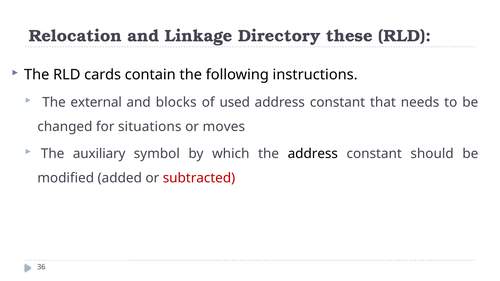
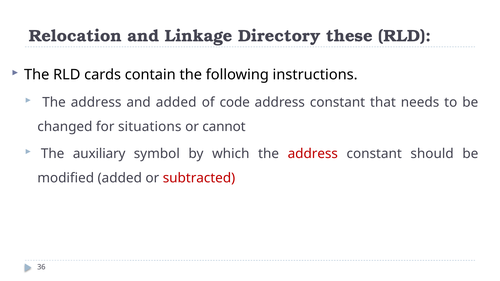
external at (96, 102): external -> address
and blocks: blocks -> added
used: used -> code
moves: moves -> cannot
address at (313, 154) colour: black -> red
